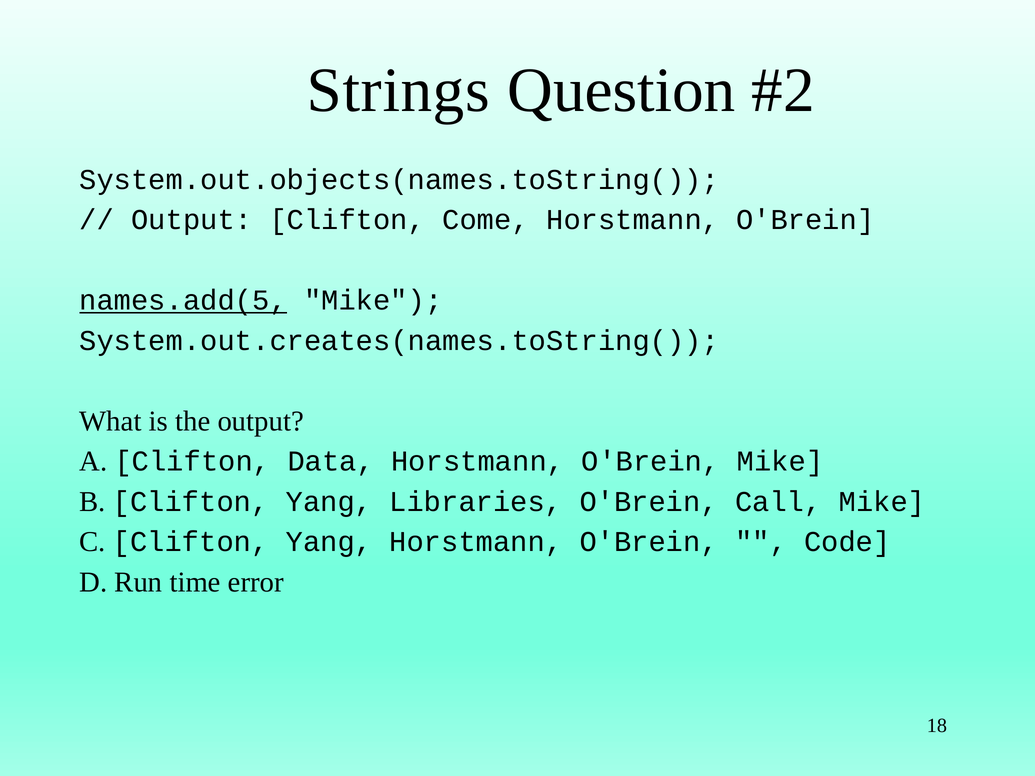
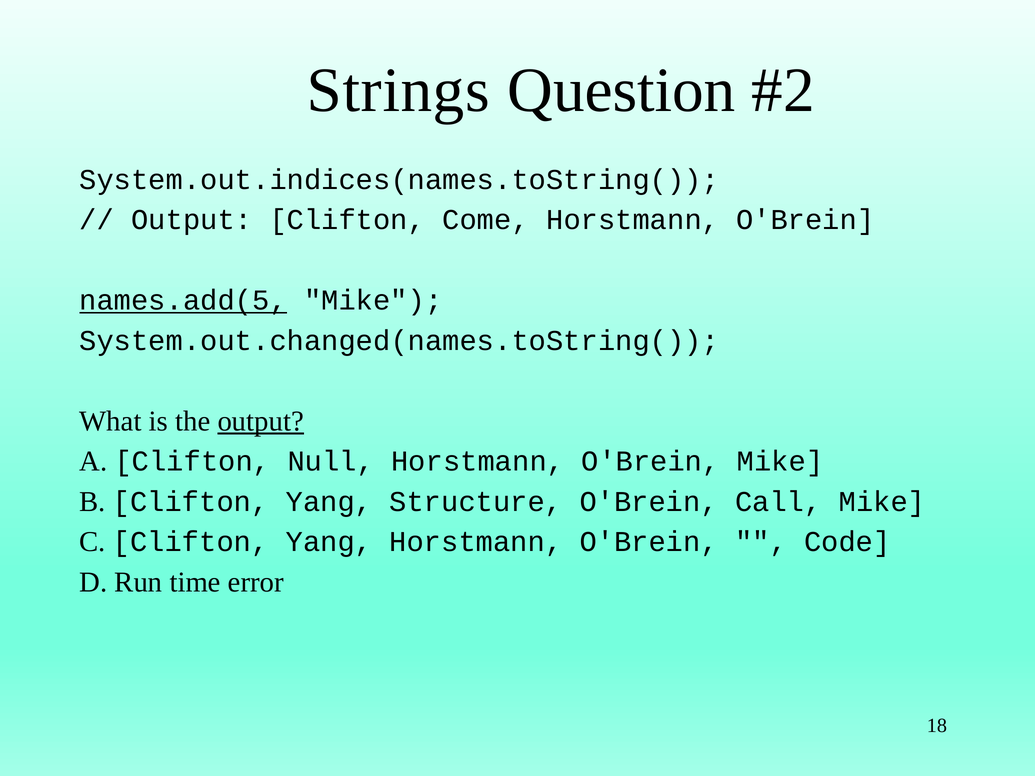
System.out.objects(names.toString(: System.out.objects(names.toString( -> System.out.indices(names.toString(
System.out.creates(names.toString(: System.out.creates(names.toString( -> System.out.changed(names.toString(
output at (261, 421) underline: none -> present
Data: Data -> Null
Libraries: Libraries -> Structure
